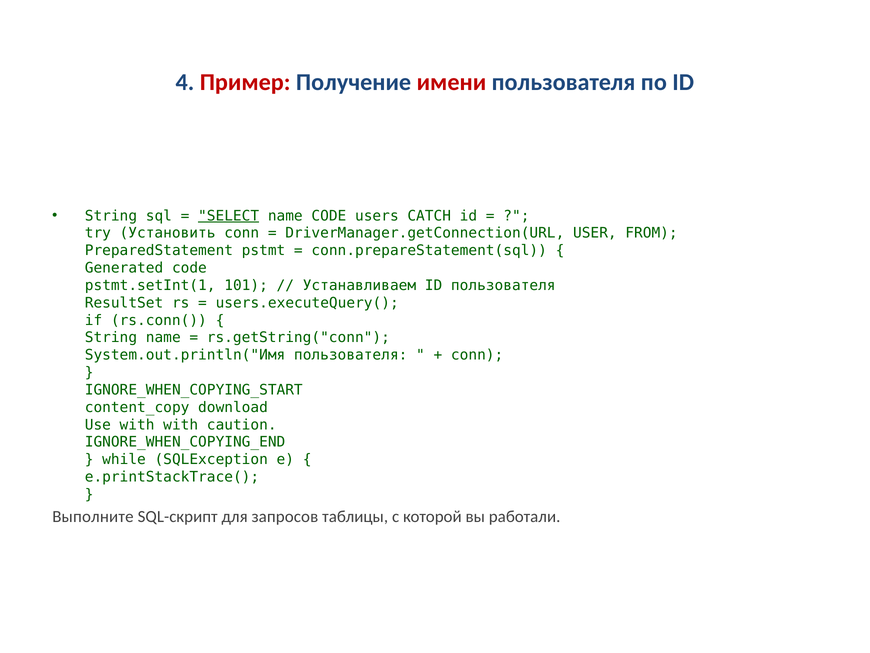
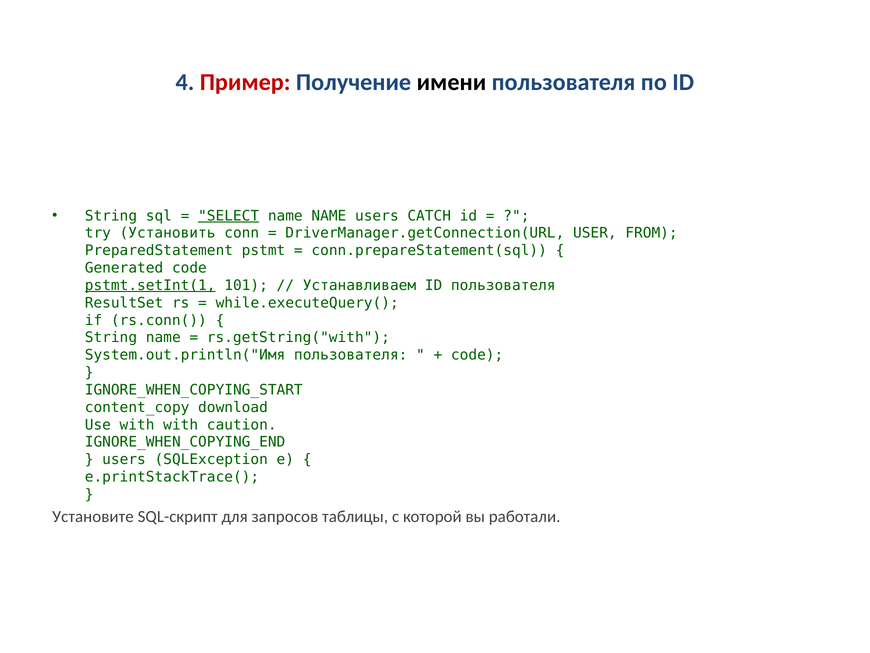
имени colour: red -> black
name CODE: CODE -> NAME
pstmt.setInt(1 underline: none -> present
users.executeQuery(: users.executeQuery( -> while.executeQuery(
rs.getString("conn: rs.getString("conn -> rs.getString("with
conn at (477, 355): conn -> code
while at (124, 459): while -> users
Выполните: Выполните -> Установите
